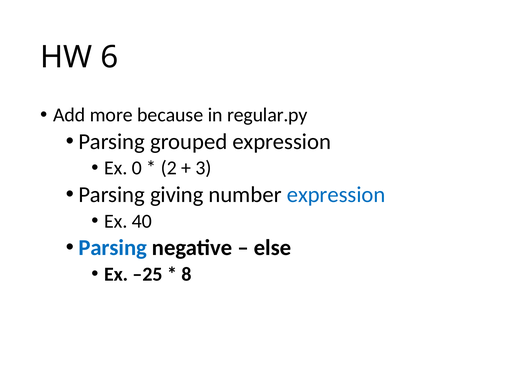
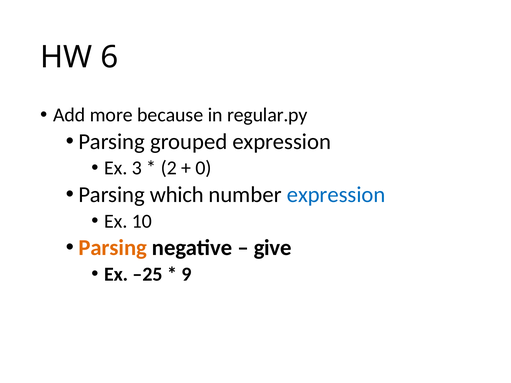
0: 0 -> 3
3: 3 -> 0
giving: giving -> which
40: 40 -> 10
Parsing at (113, 248) colour: blue -> orange
else: else -> give
8: 8 -> 9
